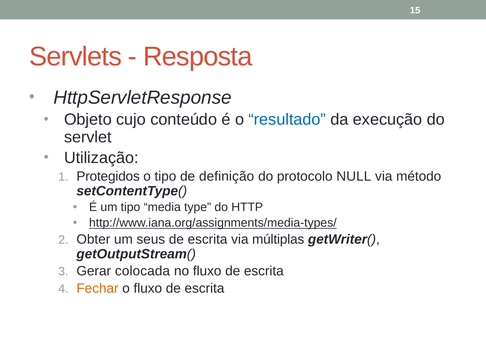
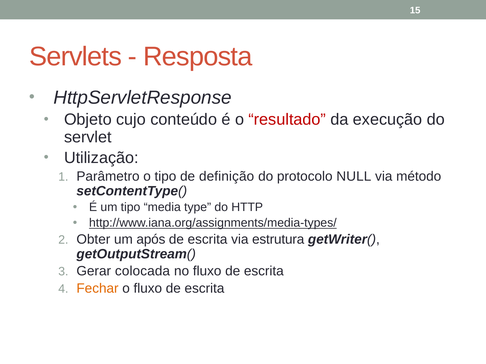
resultado colour: blue -> red
Protegidos: Protegidos -> Parâmetro
seus: seus -> após
múltiplas: múltiplas -> estrutura
